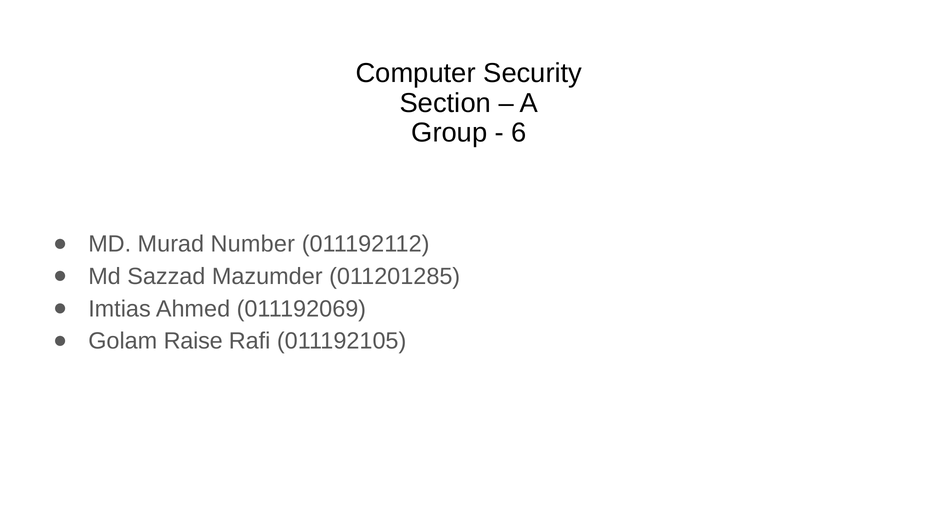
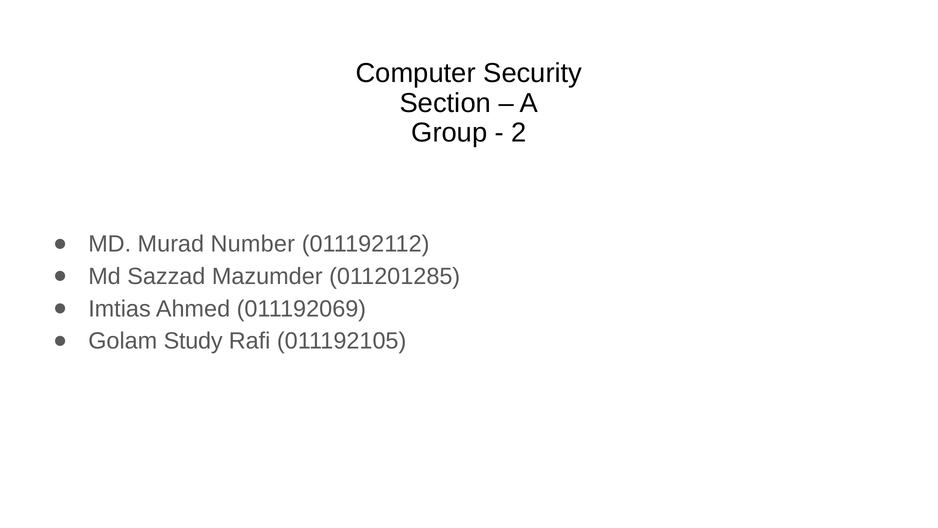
6: 6 -> 2
Raise: Raise -> Study
